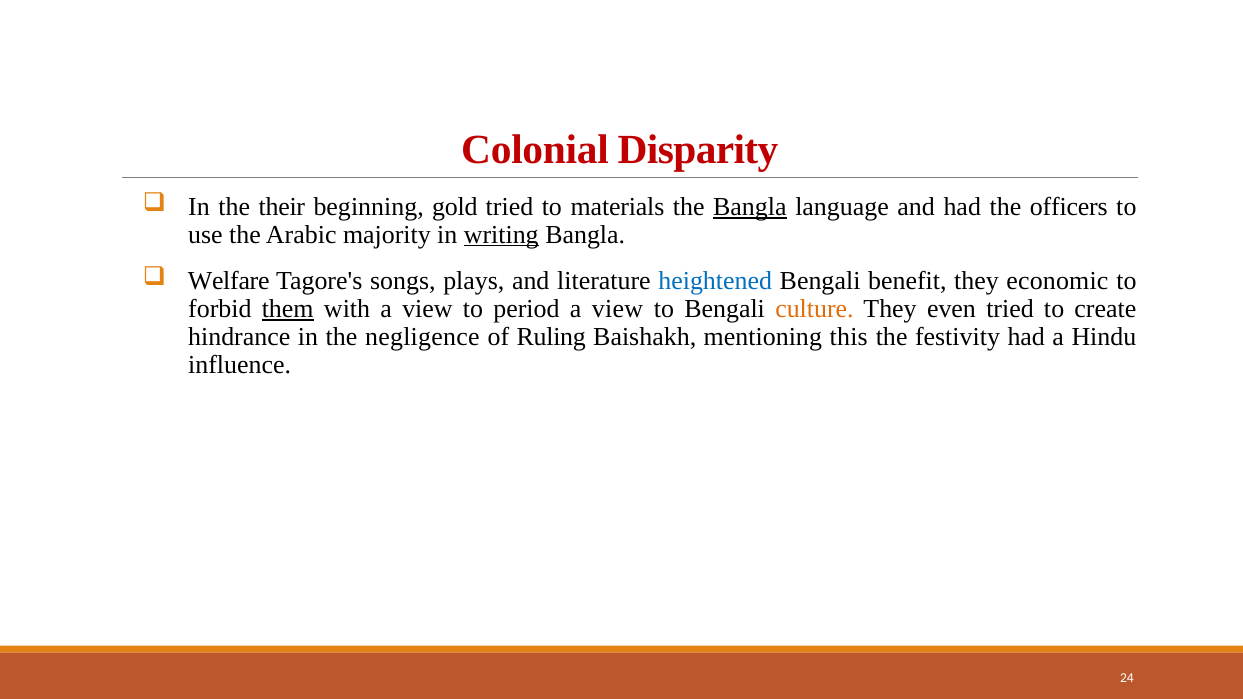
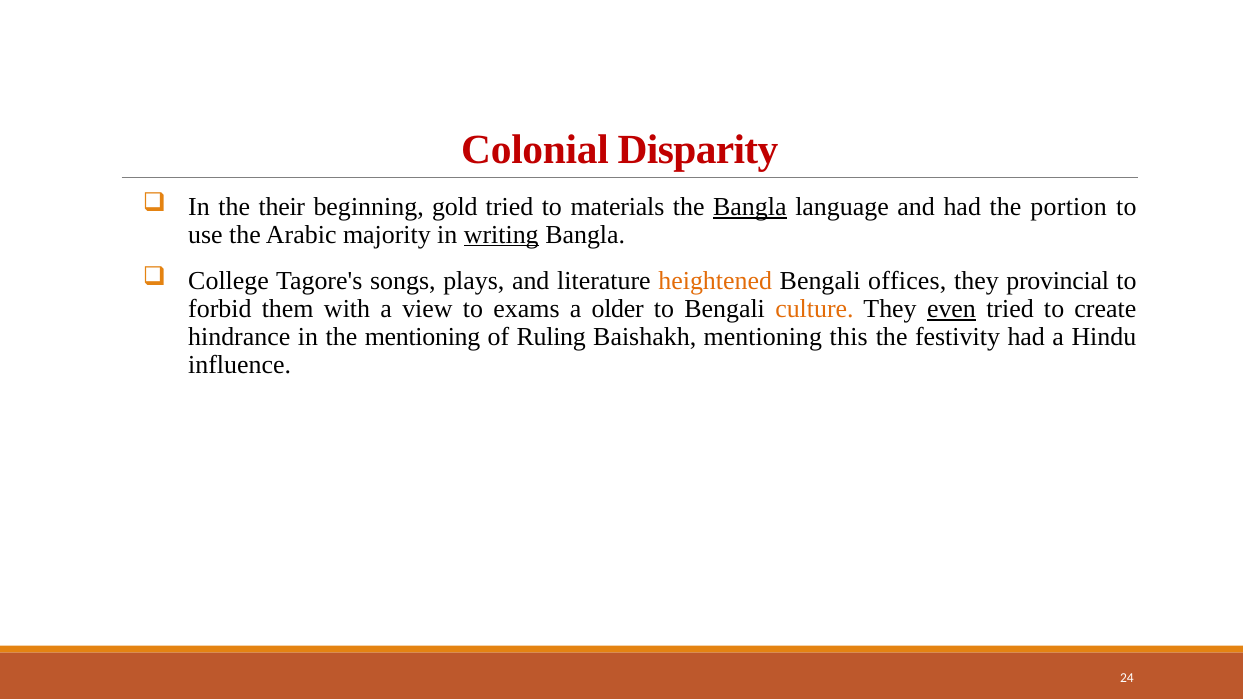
officers: officers -> portion
Welfare: Welfare -> College
heightened colour: blue -> orange
benefit: benefit -> offices
economic: economic -> provincial
them underline: present -> none
period: period -> exams
view at (617, 309): view -> older
even underline: none -> present
the negligence: negligence -> mentioning
